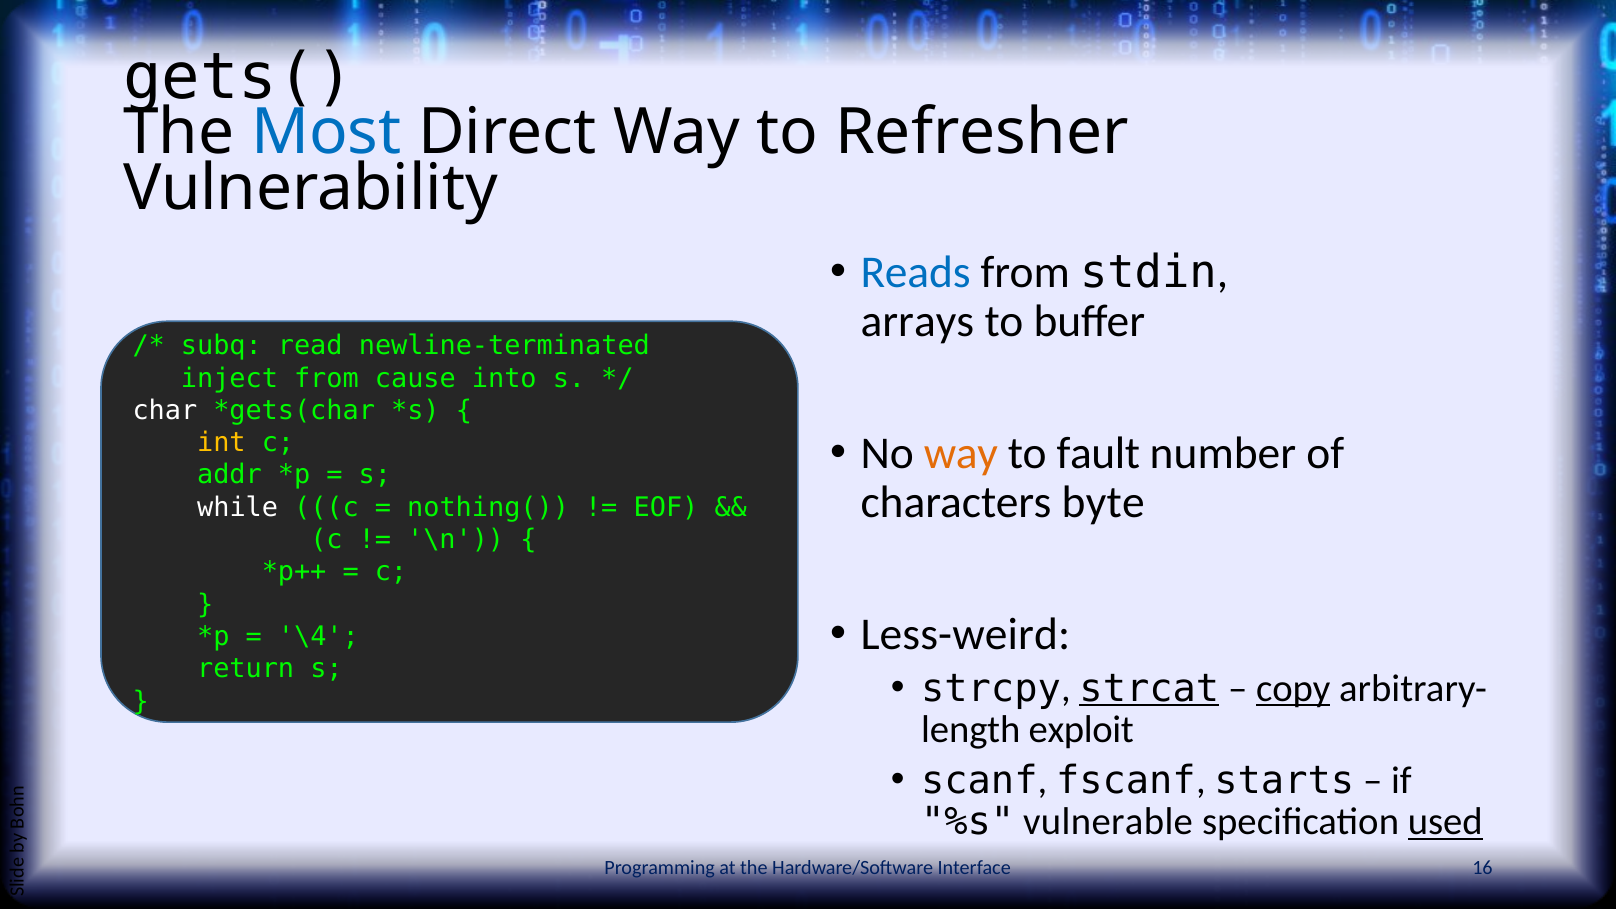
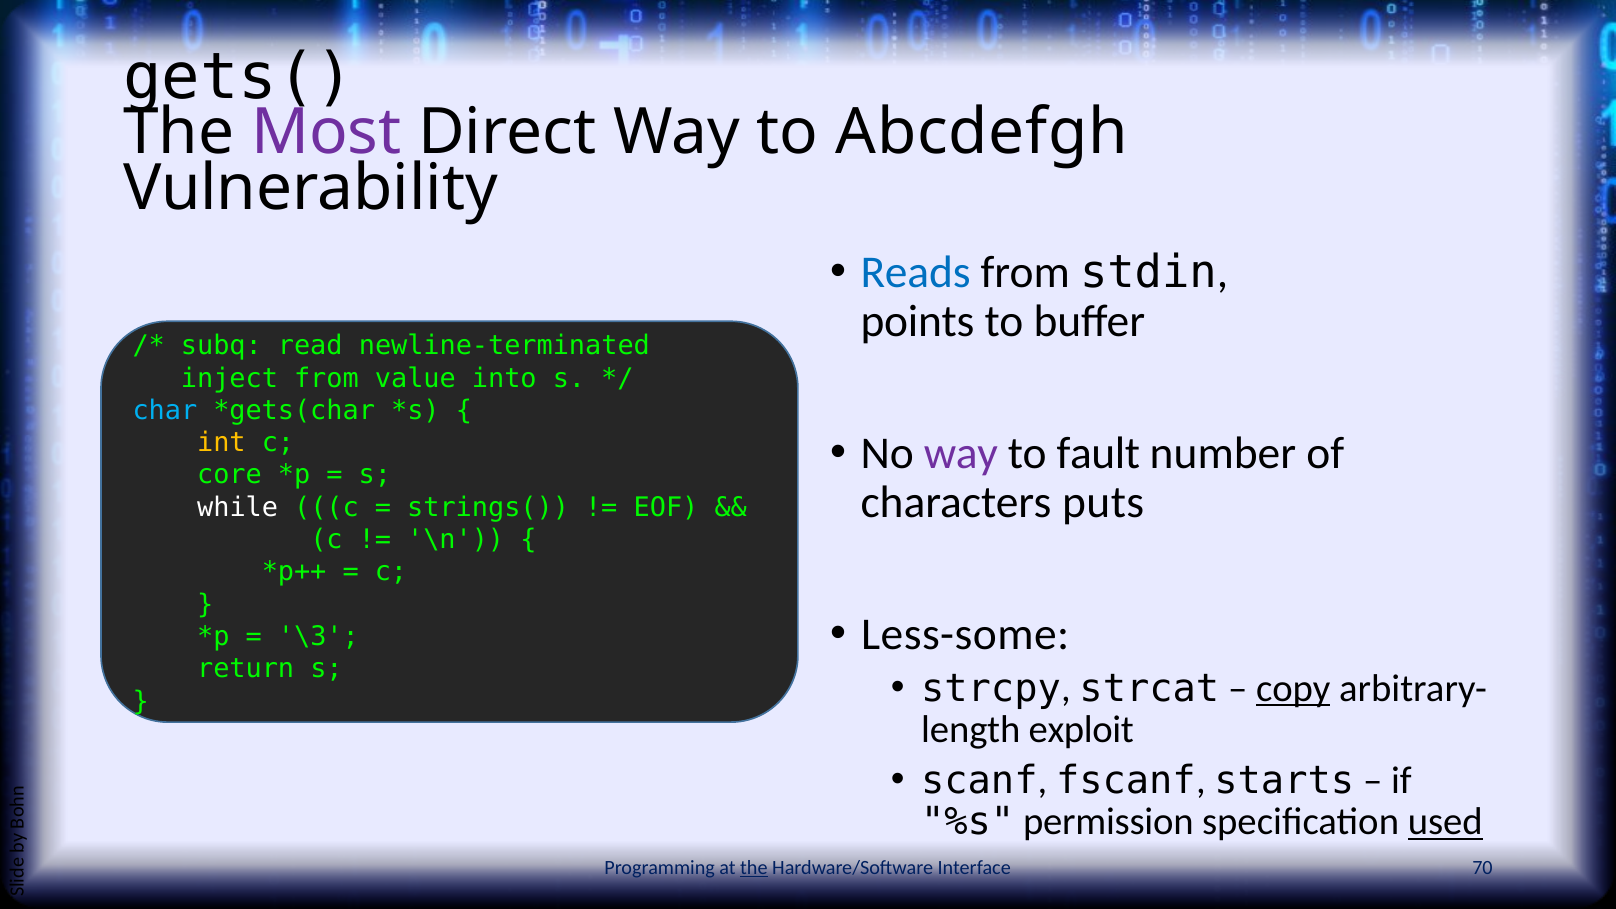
Most colour: blue -> purple
Refresher: Refresher -> Abcdefgh
arrays: arrays -> points
cause: cause -> value
char colour: white -> light blue
way at (961, 453) colour: orange -> purple
addr: addr -> core
byte: byte -> puts
nothing(: nothing( -> strings(
Less-weird: Less-weird -> Less-some
\4: \4 -> \3
strcat underline: present -> none
vulnerable: vulnerable -> permission
the at (754, 868) underline: none -> present
16: 16 -> 70
